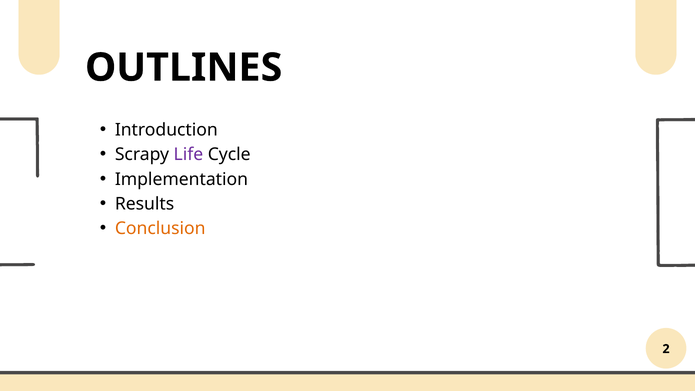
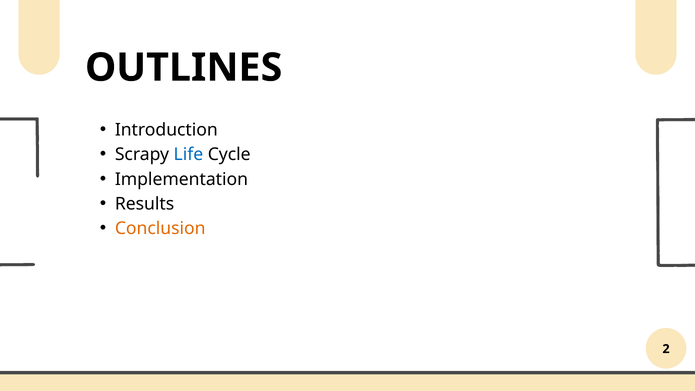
Life colour: purple -> blue
